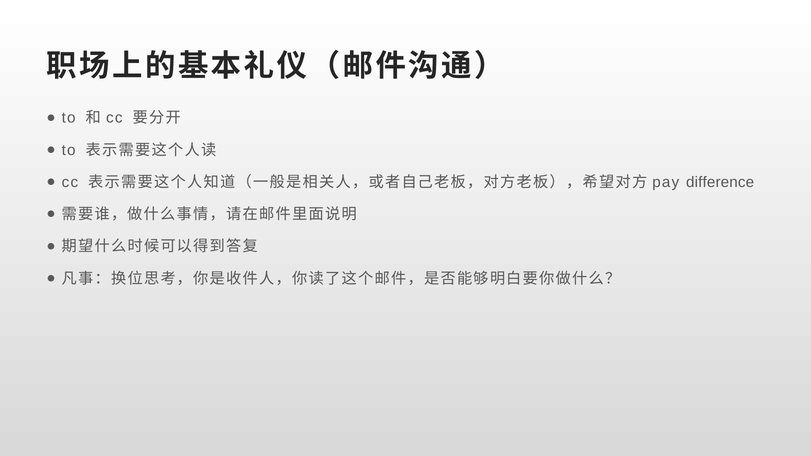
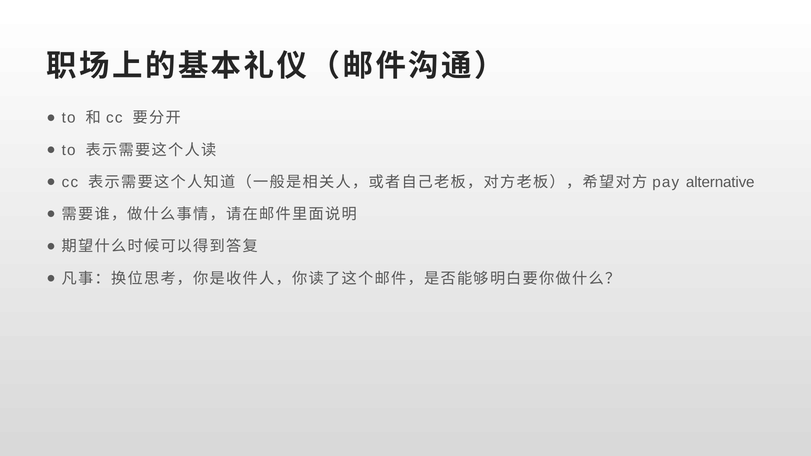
difference: difference -> alternative
